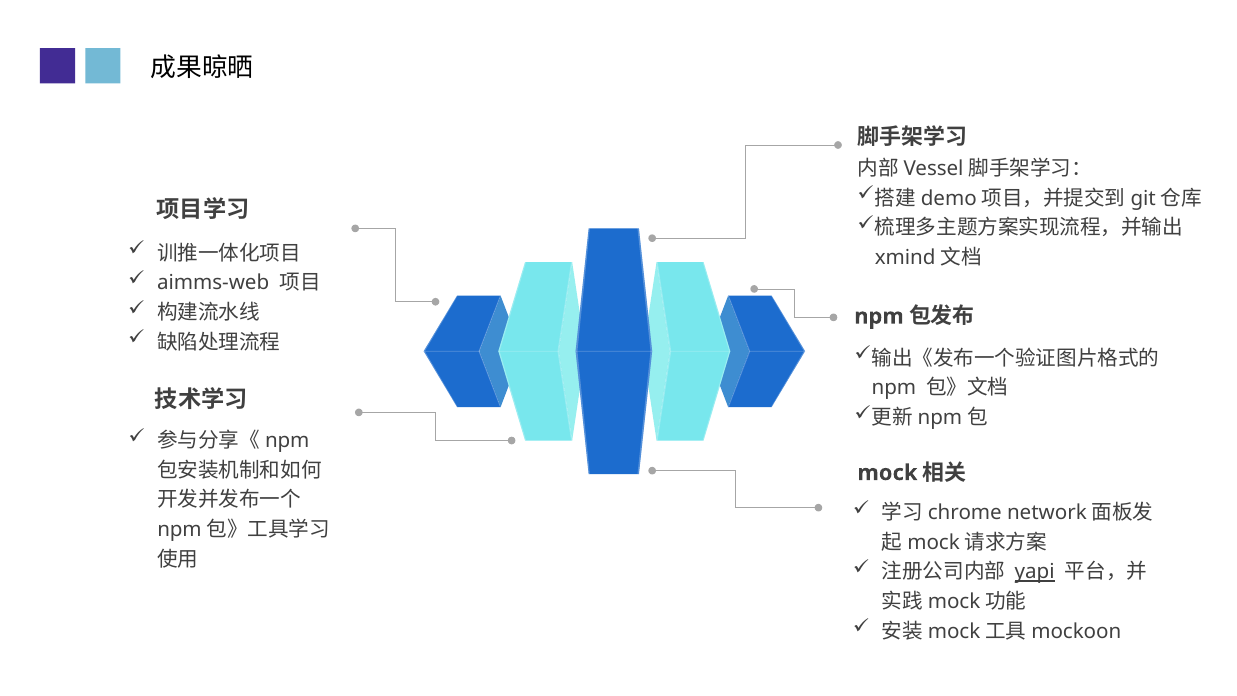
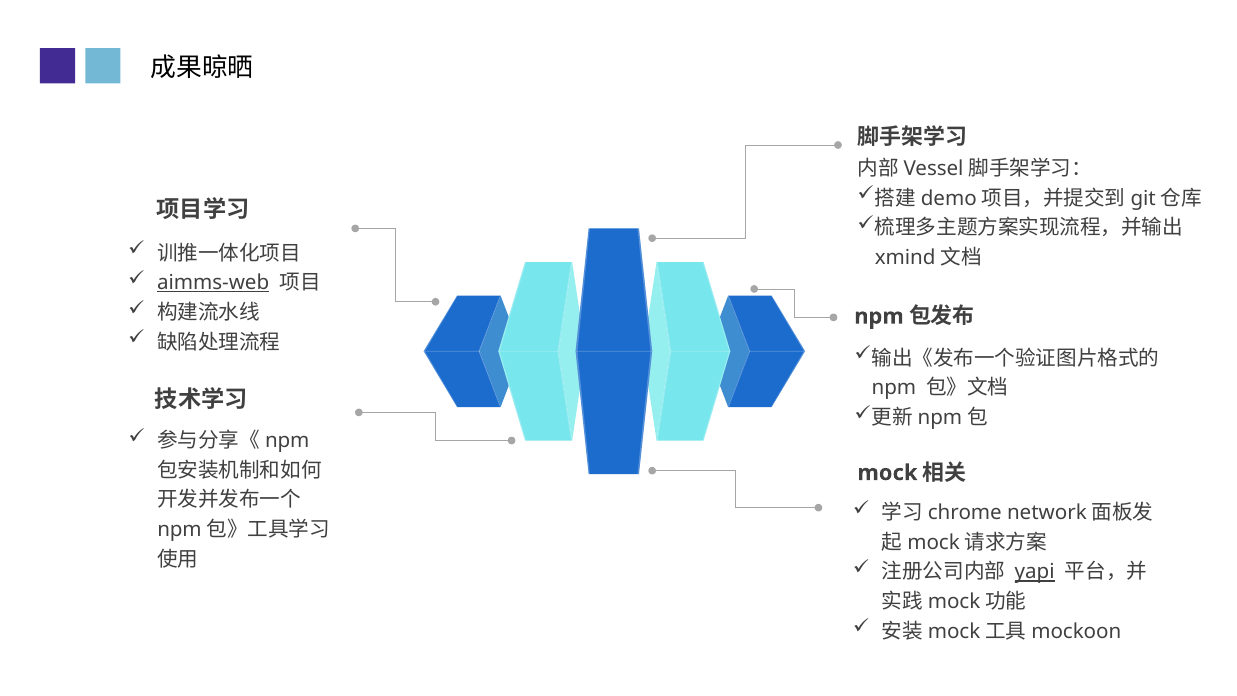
aimms-web underline: none -> present
